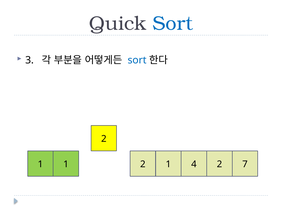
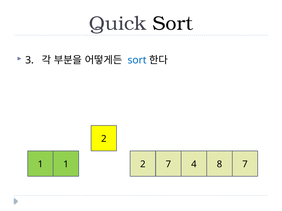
Sort at (173, 23) colour: blue -> black
2 1: 1 -> 7
4 2: 2 -> 8
